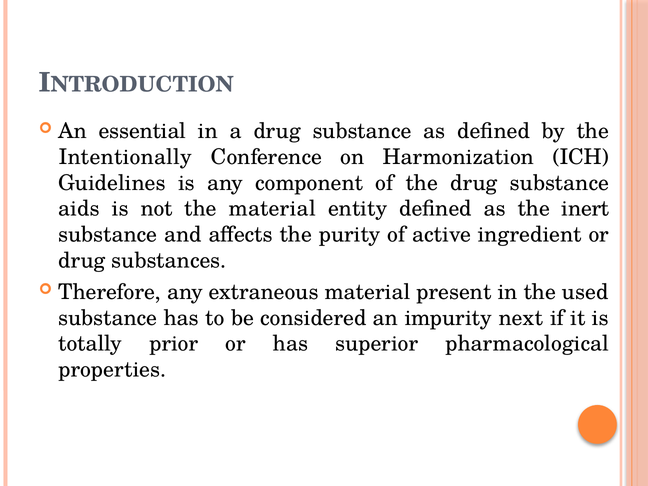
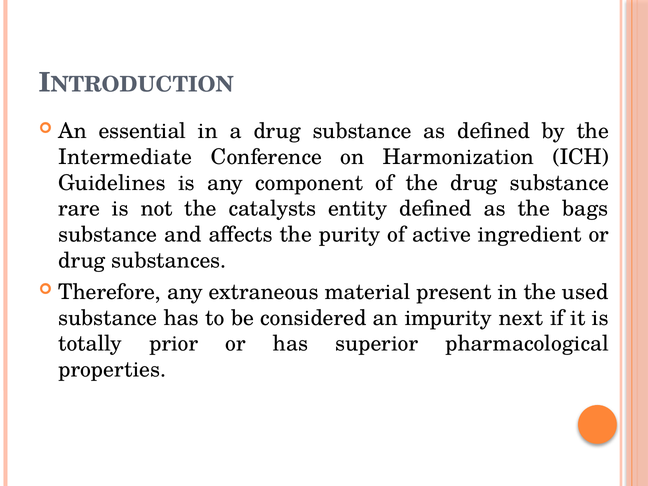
Intentionally: Intentionally -> Intermediate
aids: aids -> rare
the material: material -> catalysts
inert: inert -> bags
